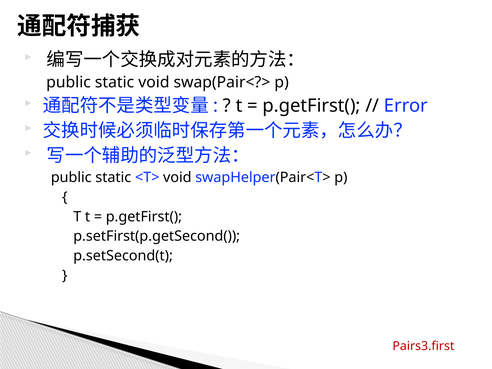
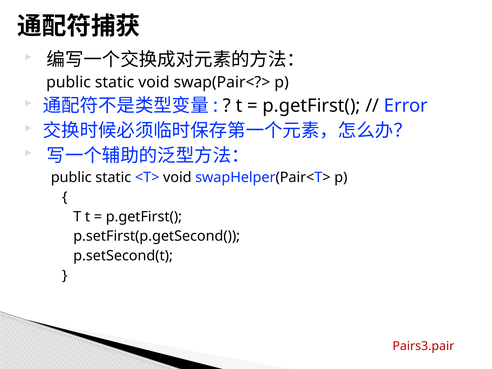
Pairs3.first: Pairs3.first -> Pairs3.pair
